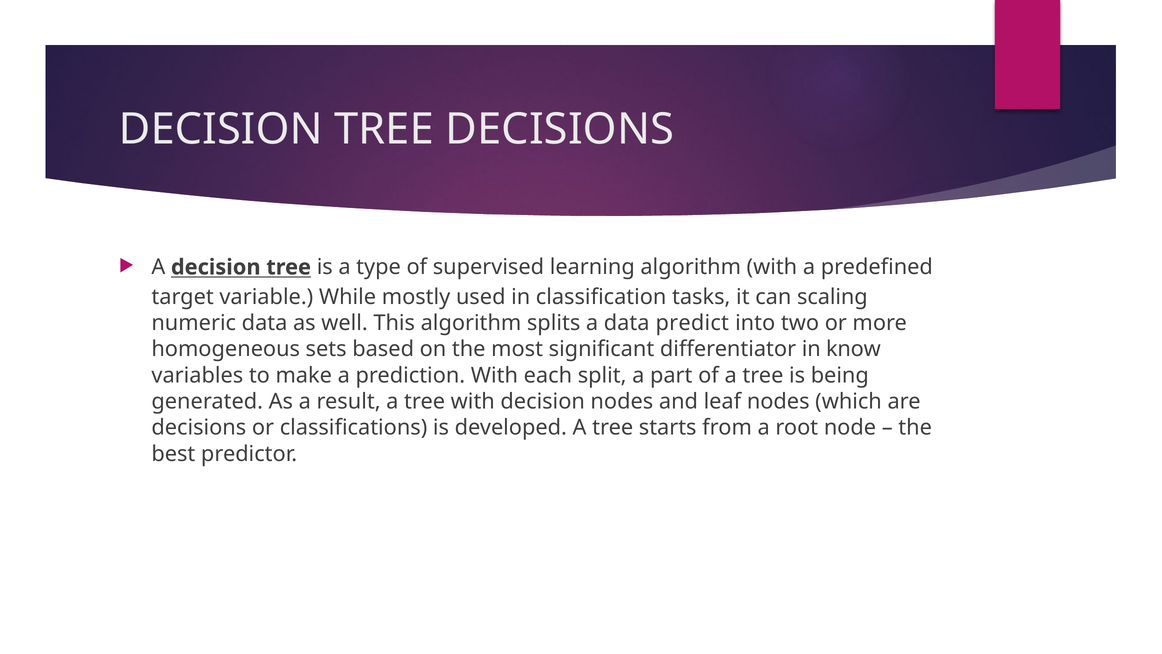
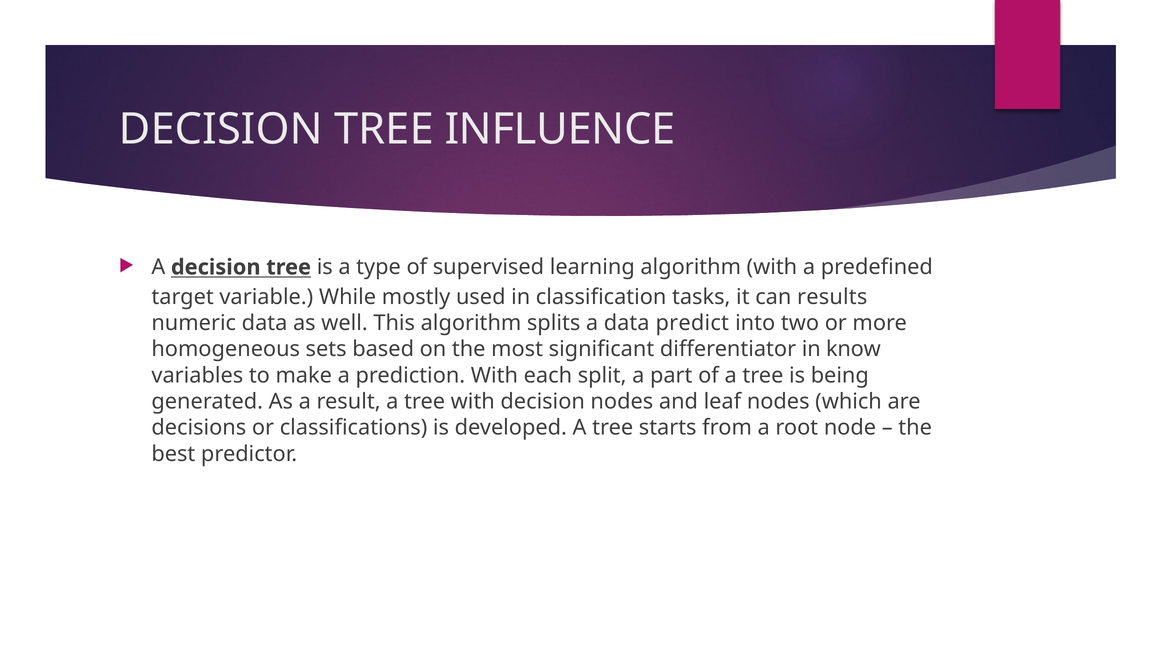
TREE DECISIONS: DECISIONS -> INFLUENCE
scaling: scaling -> results
